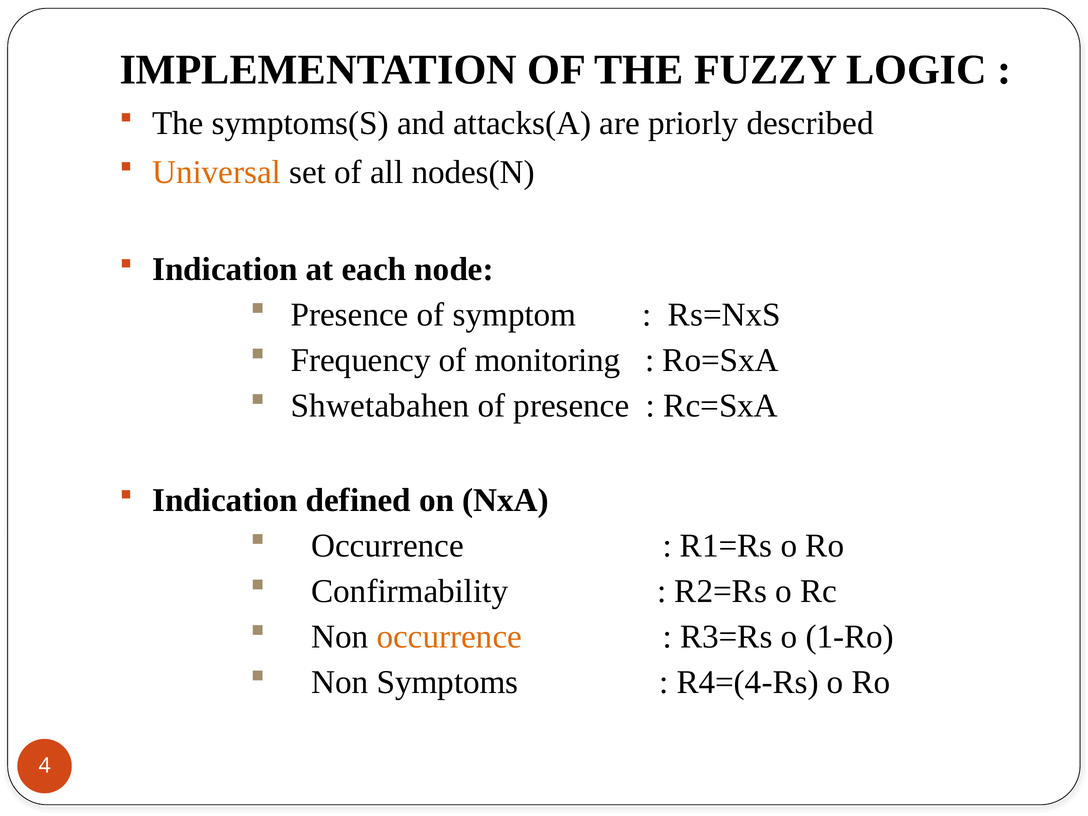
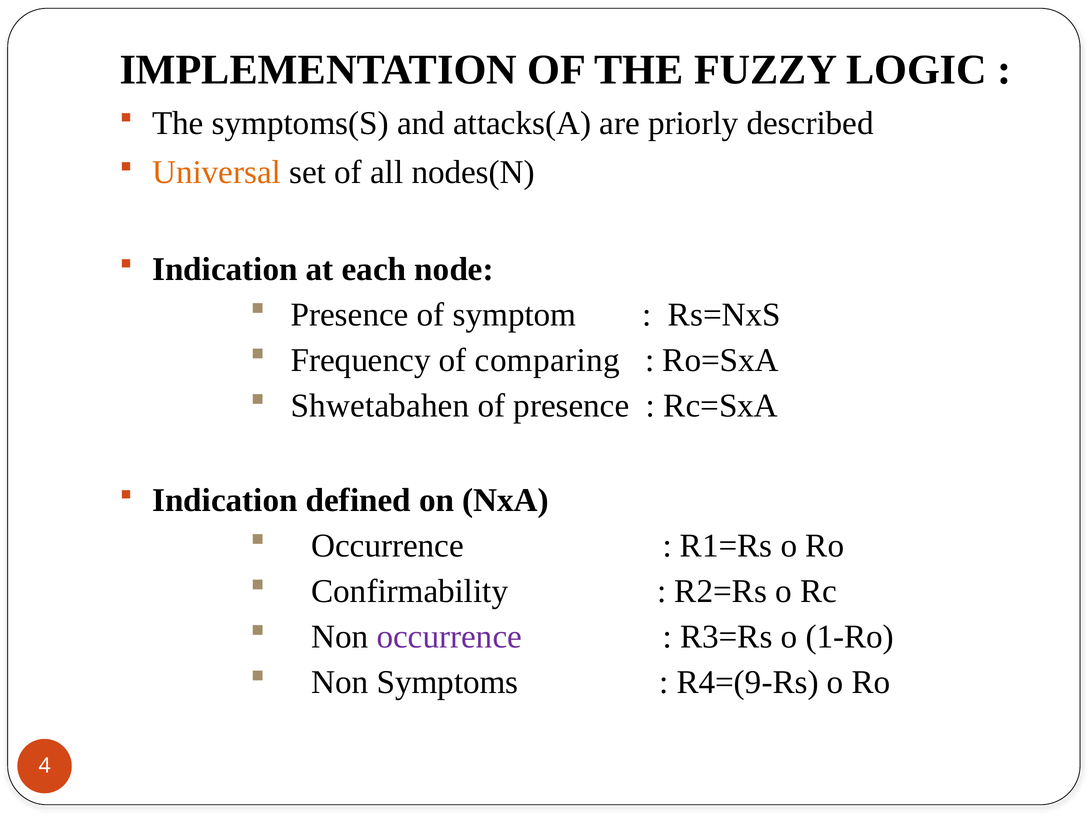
monitoring: monitoring -> comparing
occurrence at (449, 637) colour: orange -> purple
R4=(4-Rs: R4=(4-Rs -> R4=(9-Rs
